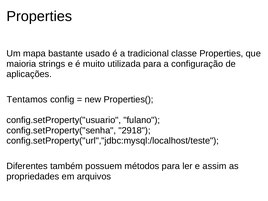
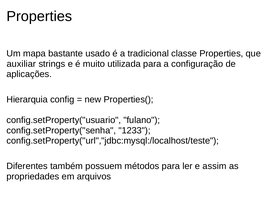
maioria: maioria -> auxiliar
Tentamos: Tentamos -> Hierarquia
2918: 2918 -> 1233
